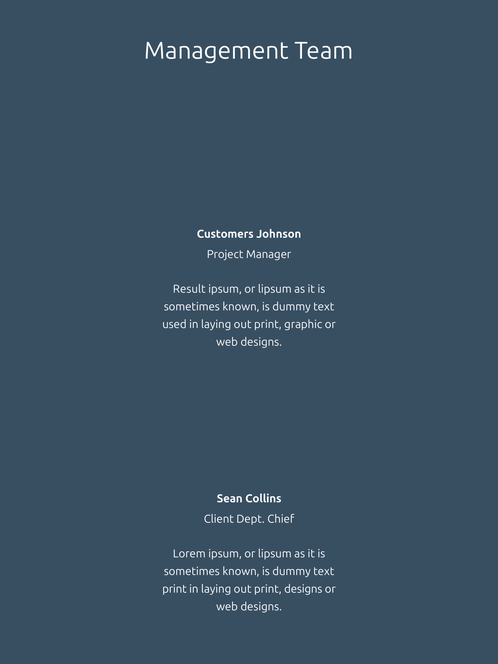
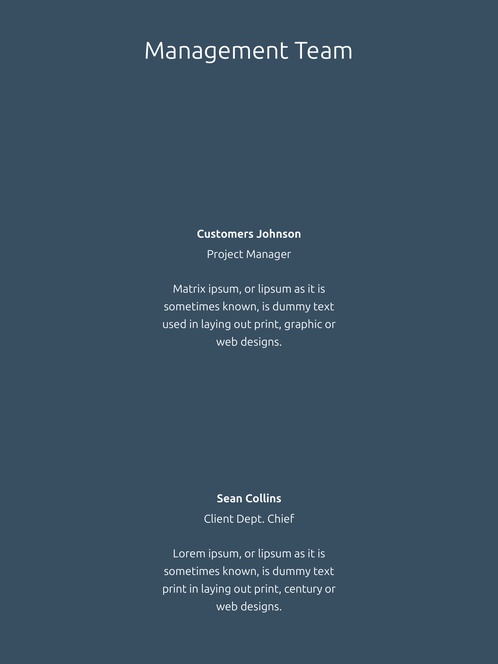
Result: Result -> Matrix
print designs: designs -> century
